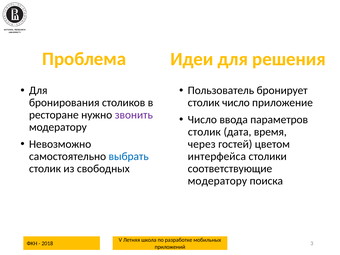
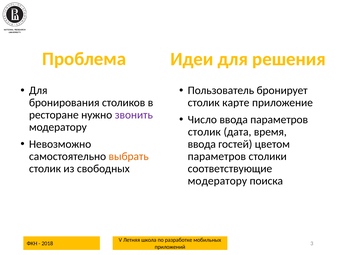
столик число: число -> карте
через at (202, 144): через -> ввода
выбрать colour: blue -> orange
интерфейса at (217, 156): интерфейса -> параметров
